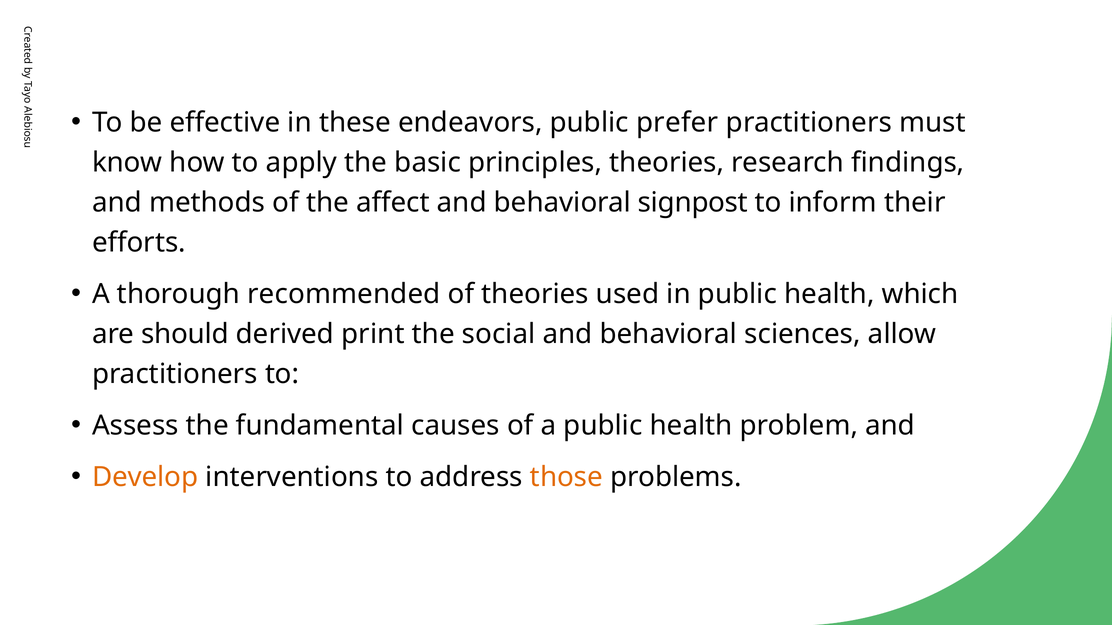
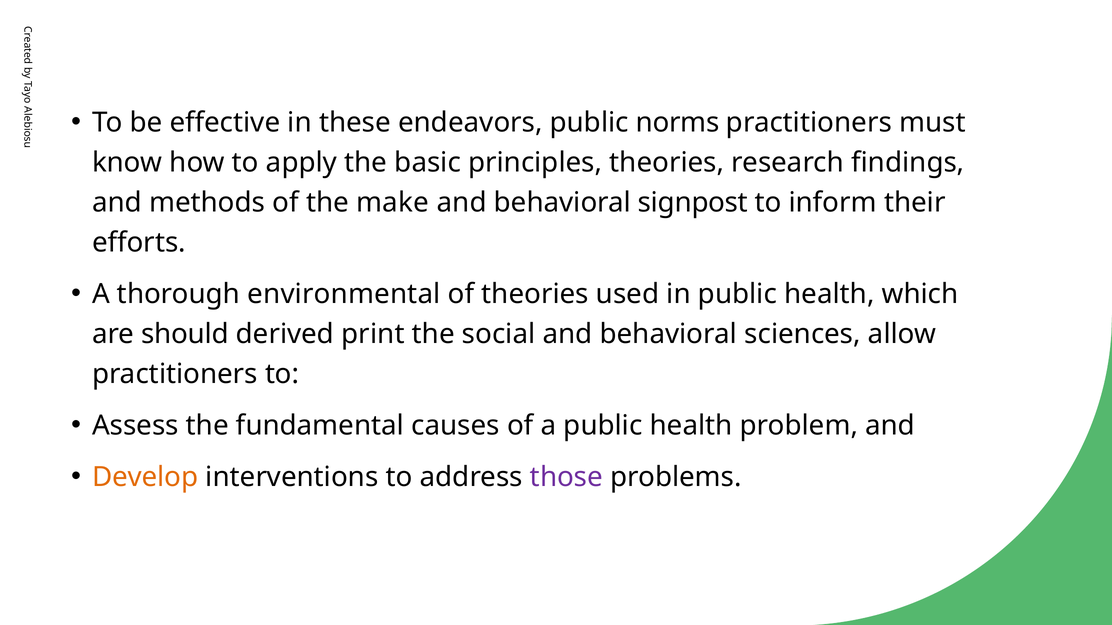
prefer: prefer -> norms
affect: affect -> make
recommended: recommended -> environmental
those colour: orange -> purple
